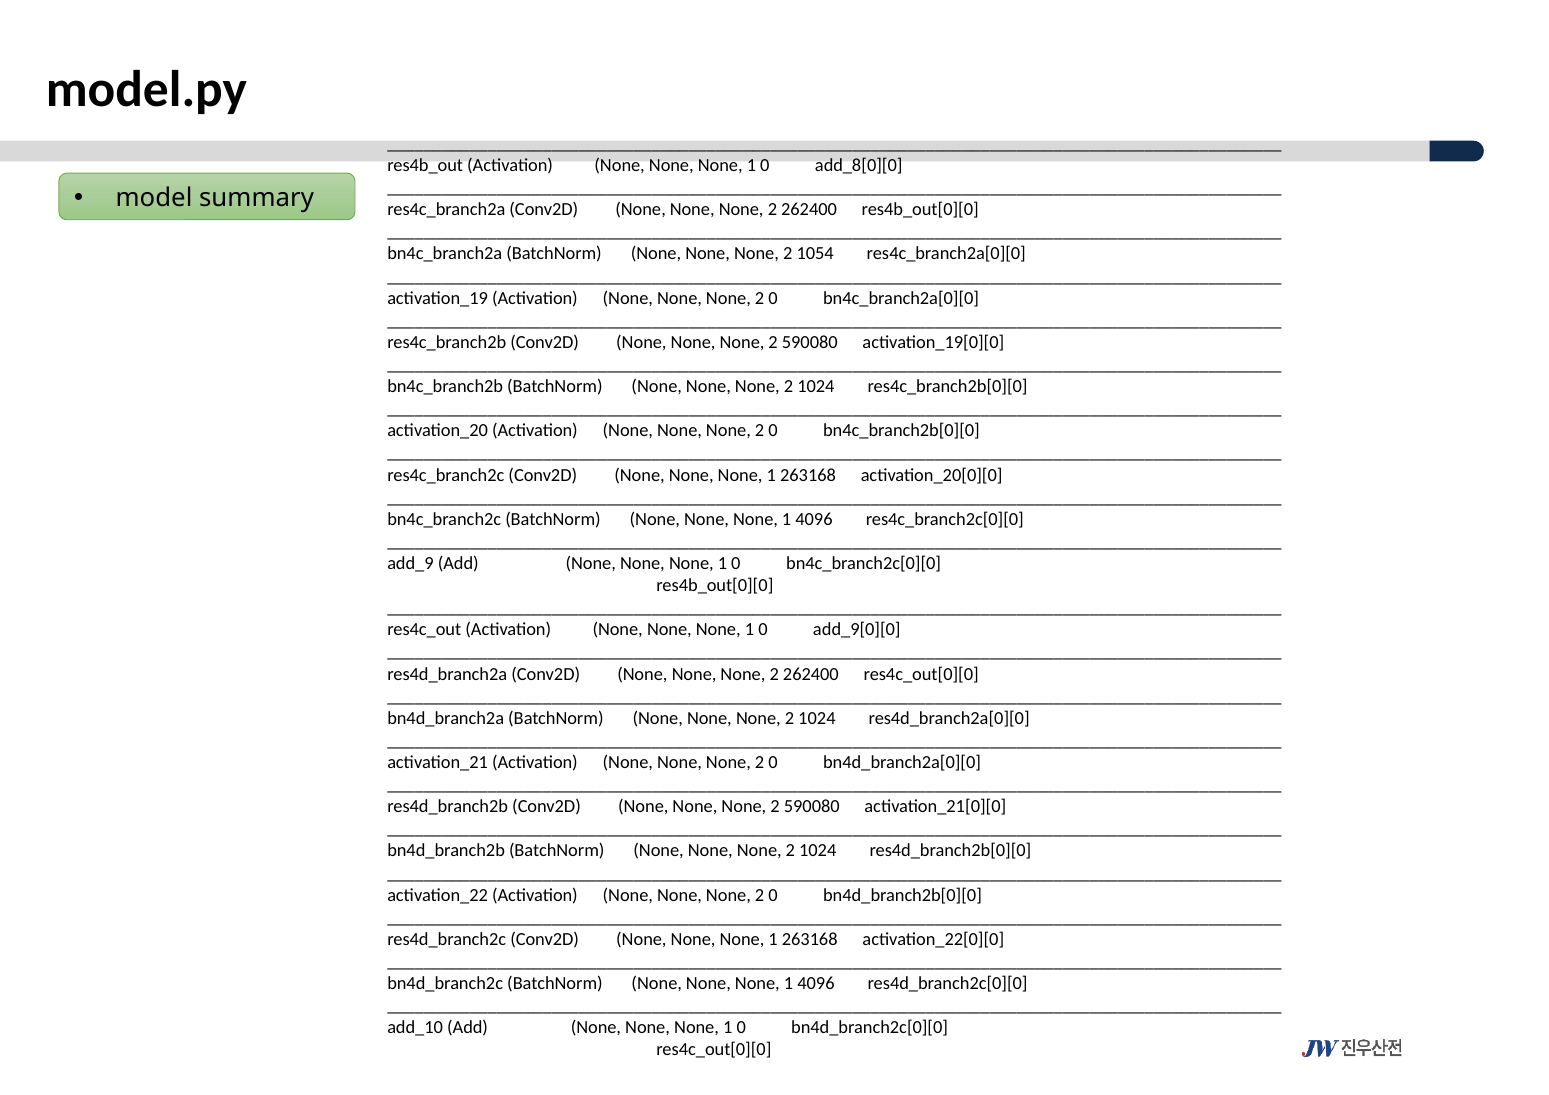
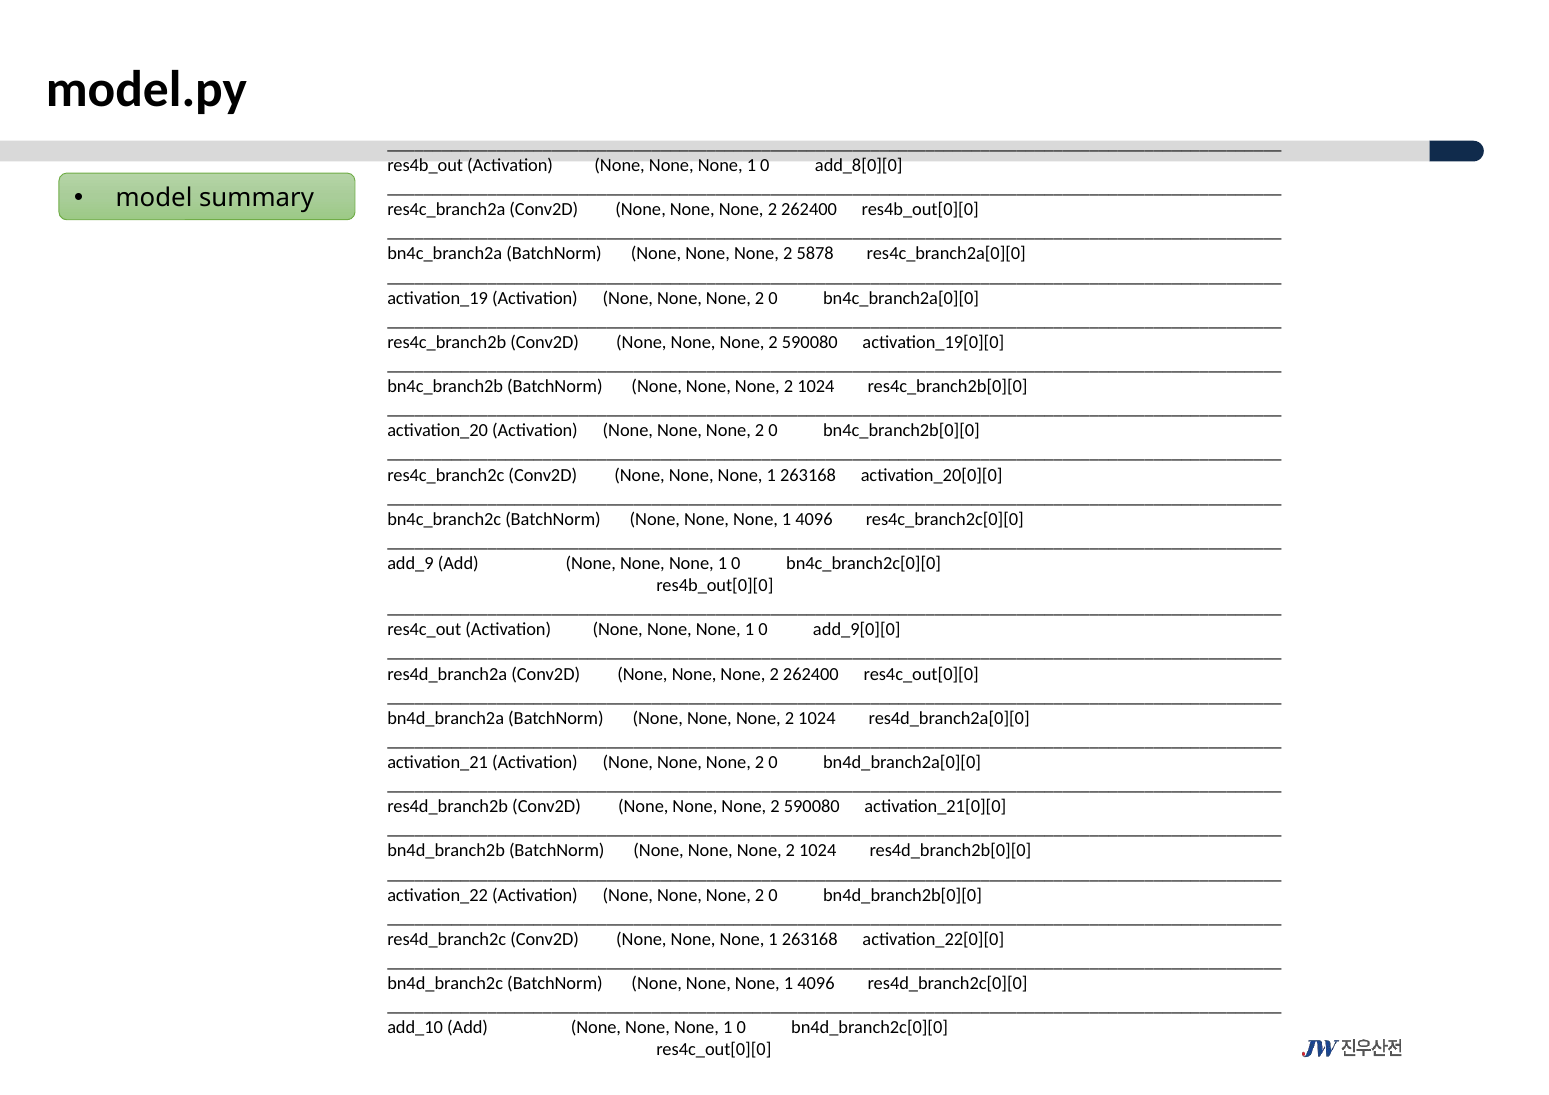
1054: 1054 -> 5878
